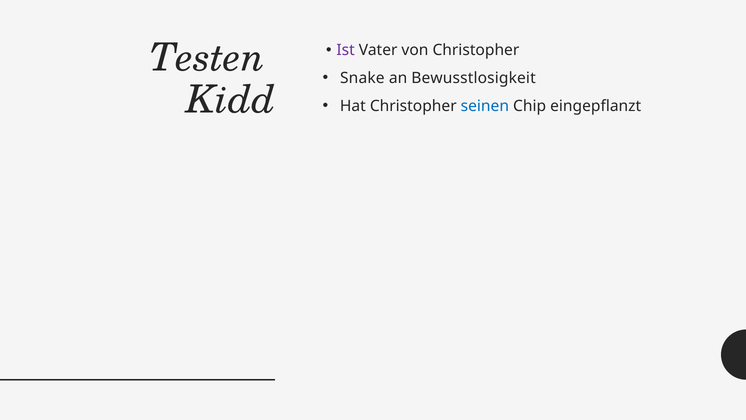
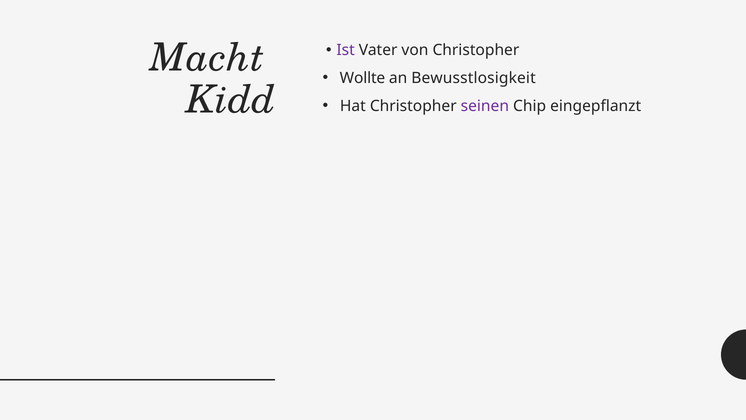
Testen: Testen -> Macht
Snake: Snake -> Wollte
seinen colour: blue -> purple
